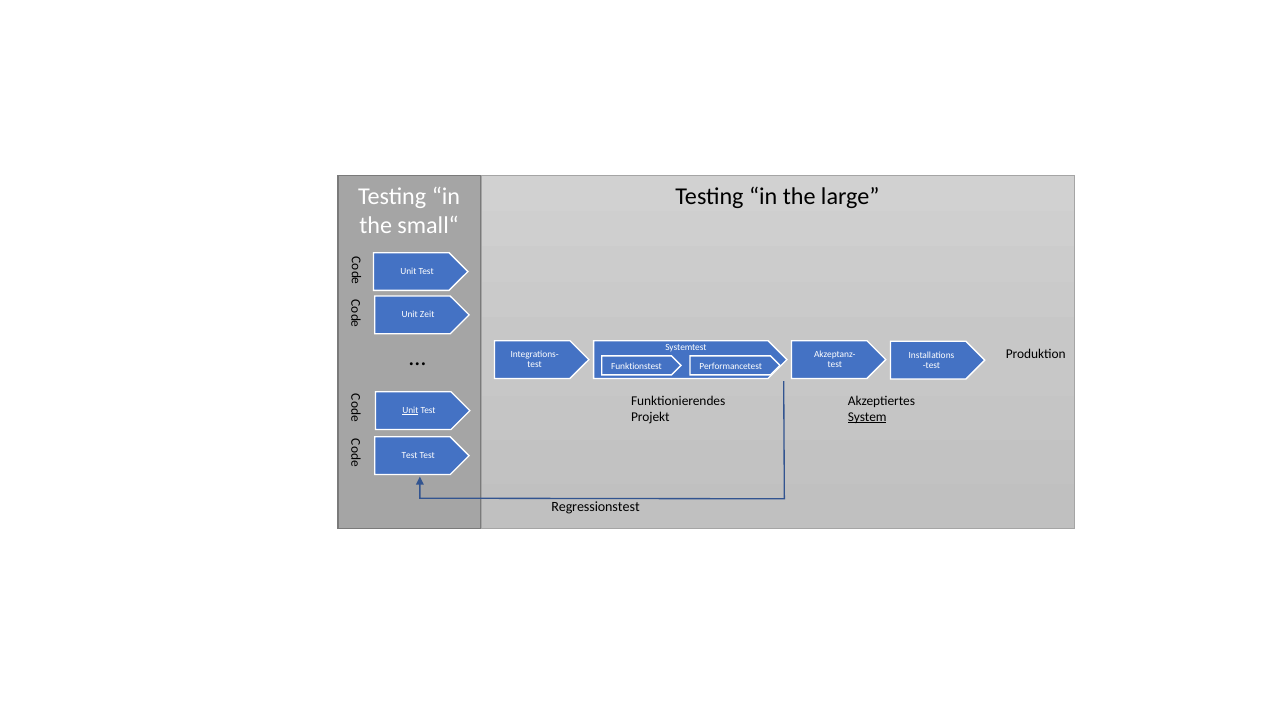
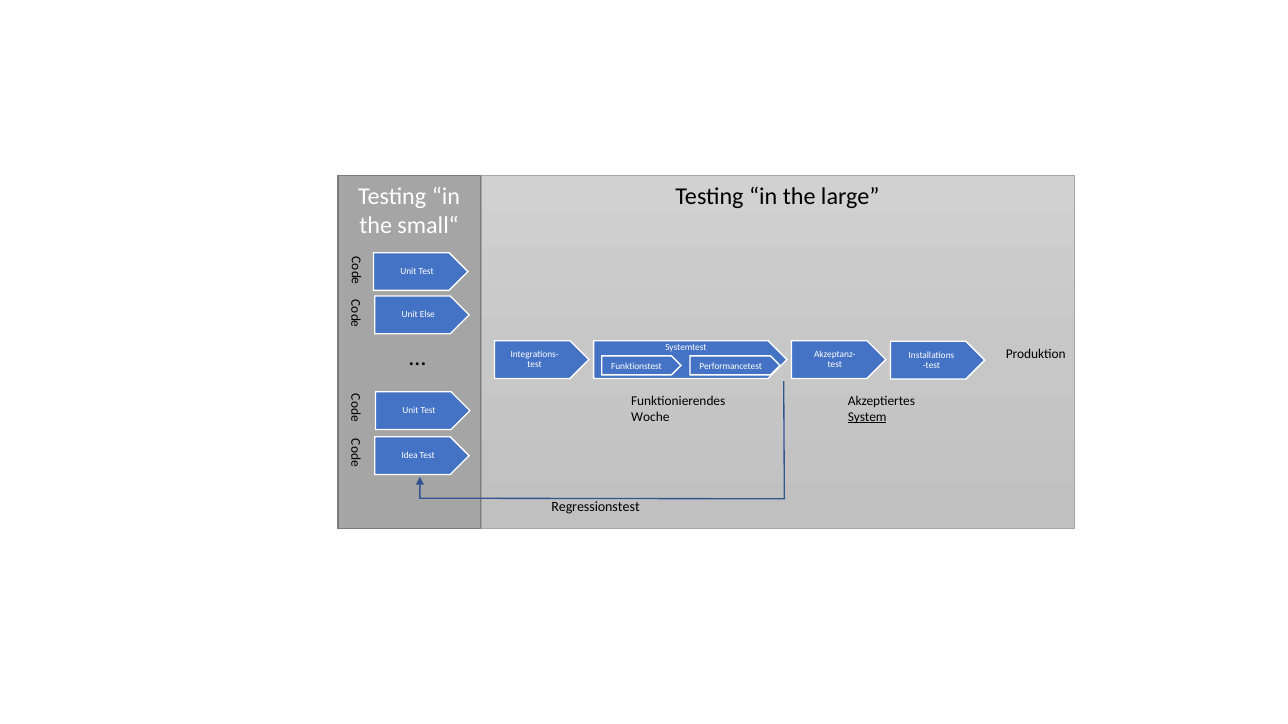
Zeit: Zeit -> Else
Unit at (410, 411) underline: present -> none
Projekt: Projekt -> Woche
Test at (410, 456): Test -> Idea
